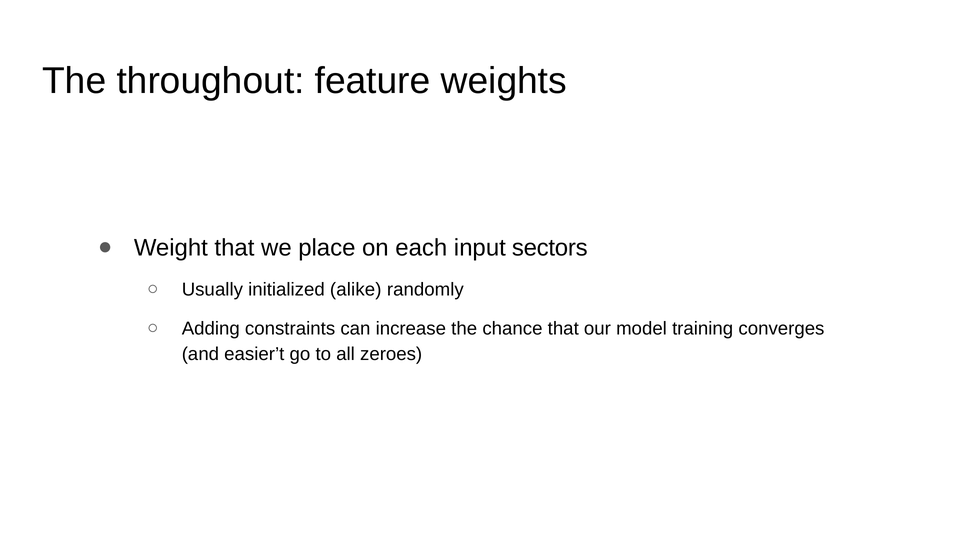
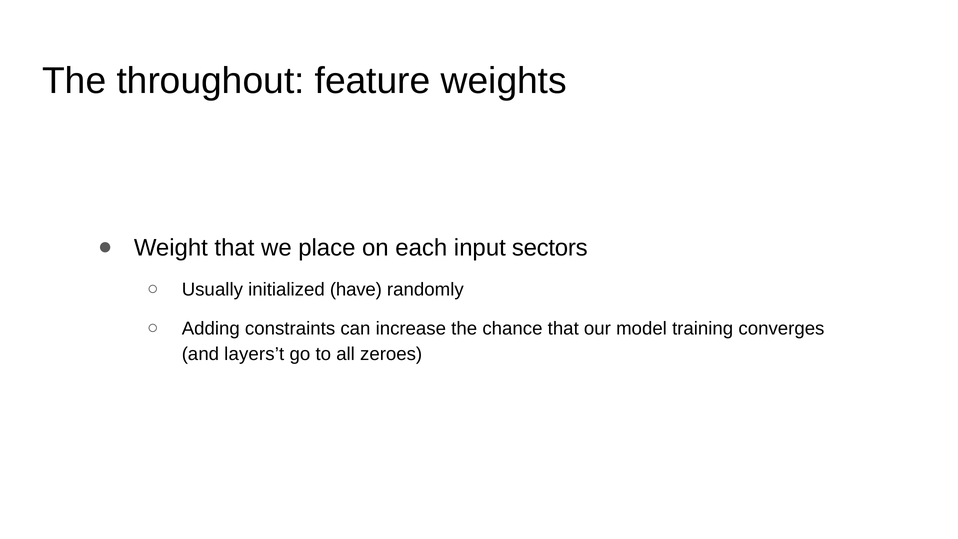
alike: alike -> have
easier’t: easier’t -> layers’t
